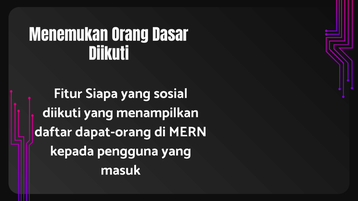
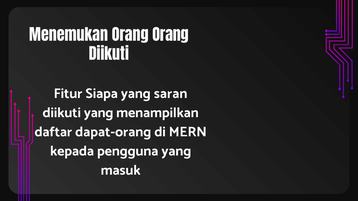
Orang Dasar: Dasar -> Orang
sosial: sosial -> saran
